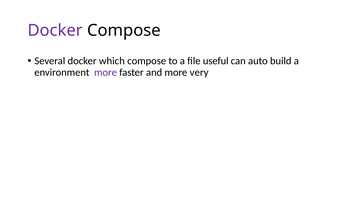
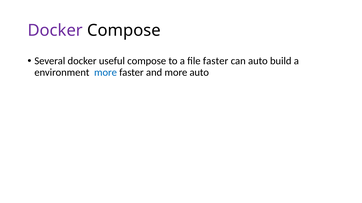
which: which -> useful
file useful: useful -> faster
more at (106, 73) colour: purple -> blue
more very: very -> auto
